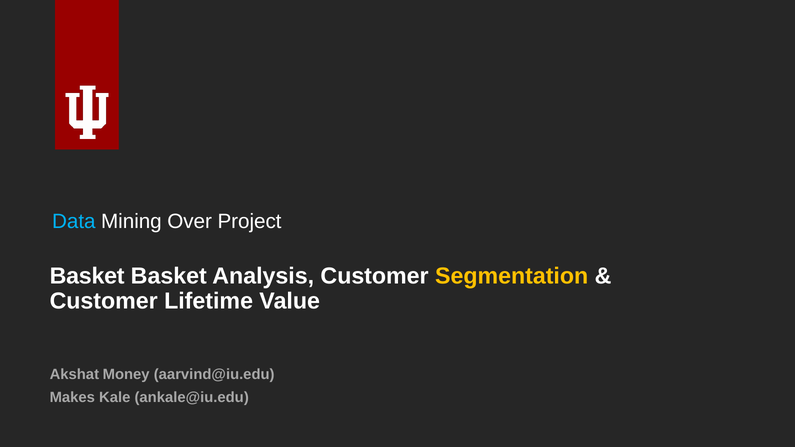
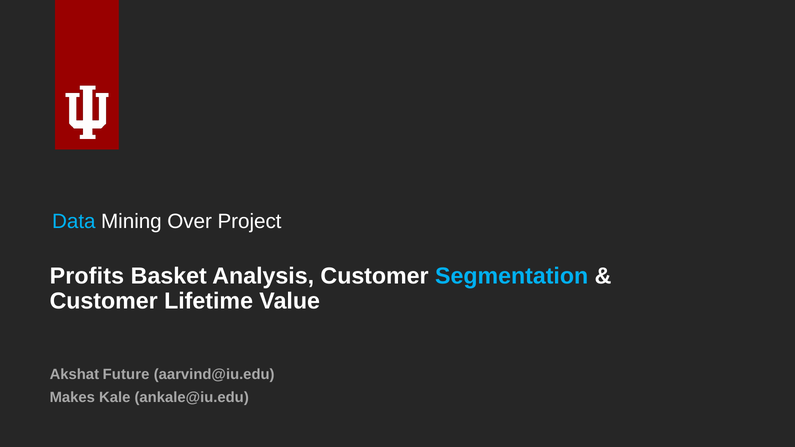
Basket at (87, 276): Basket -> Profits
Segmentation colour: yellow -> light blue
Money: Money -> Future
